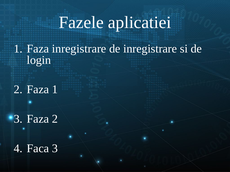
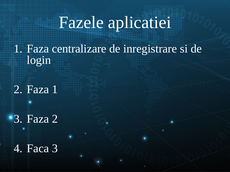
Faza inregistrare: inregistrare -> centralizare
